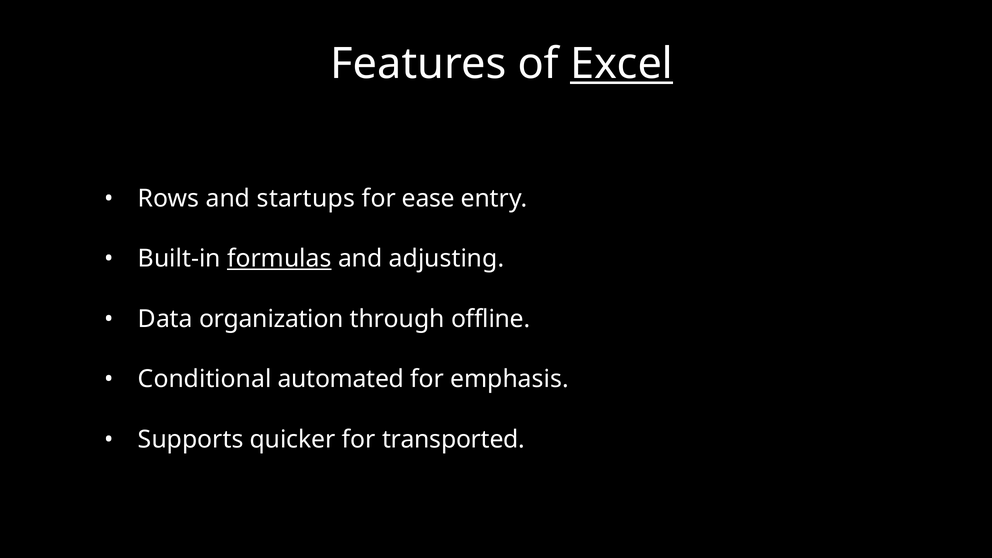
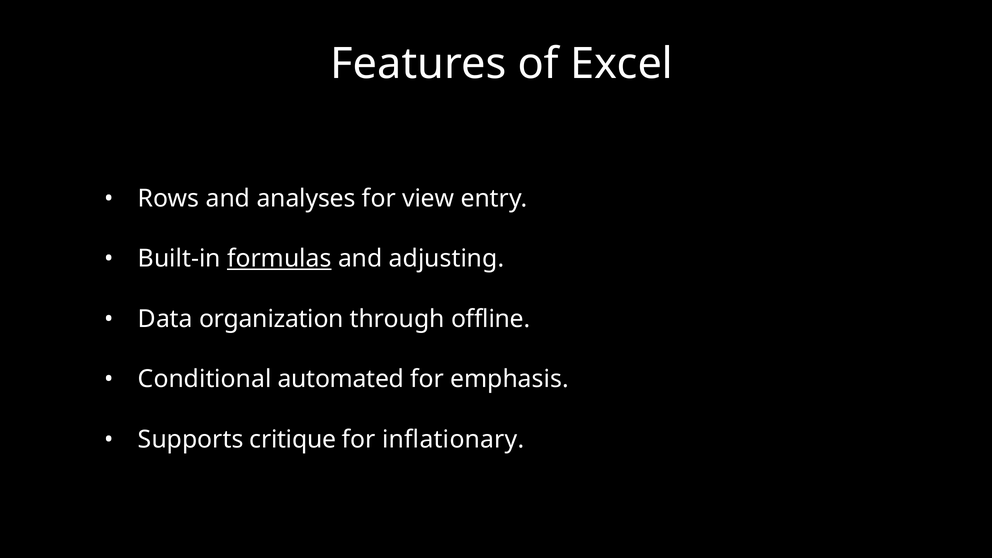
Excel underline: present -> none
startups: startups -> analyses
ease: ease -> view
quicker: quicker -> critique
transported: transported -> inflationary
